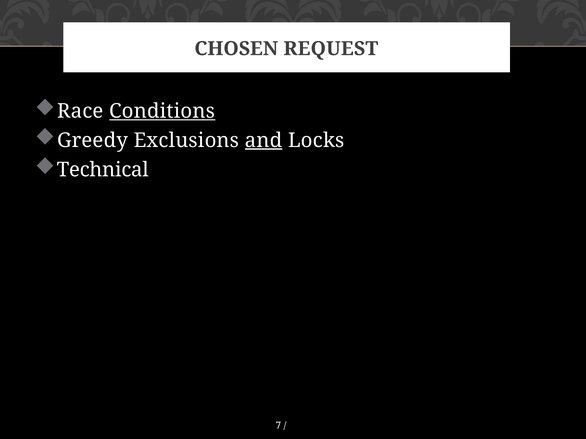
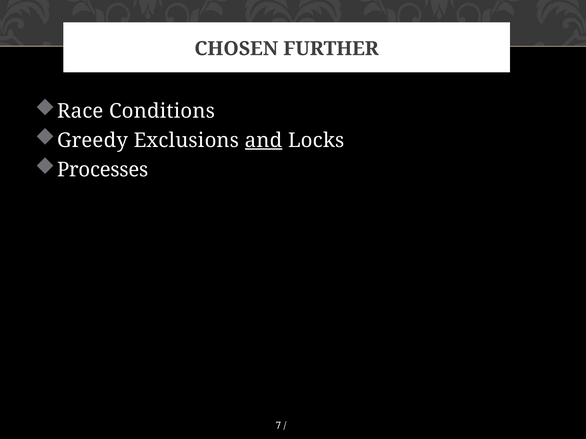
REQUEST: REQUEST -> FURTHER
Conditions underline: present -> none
Technical: Technical -> Processes
